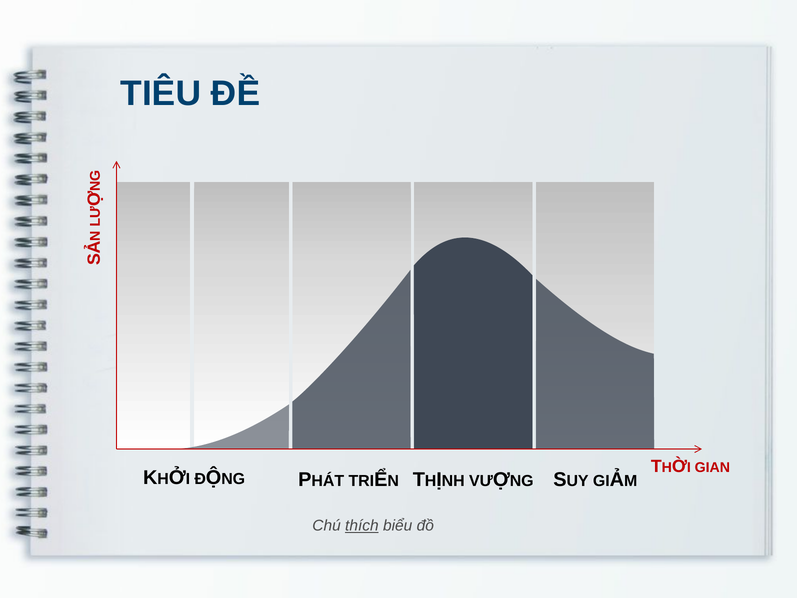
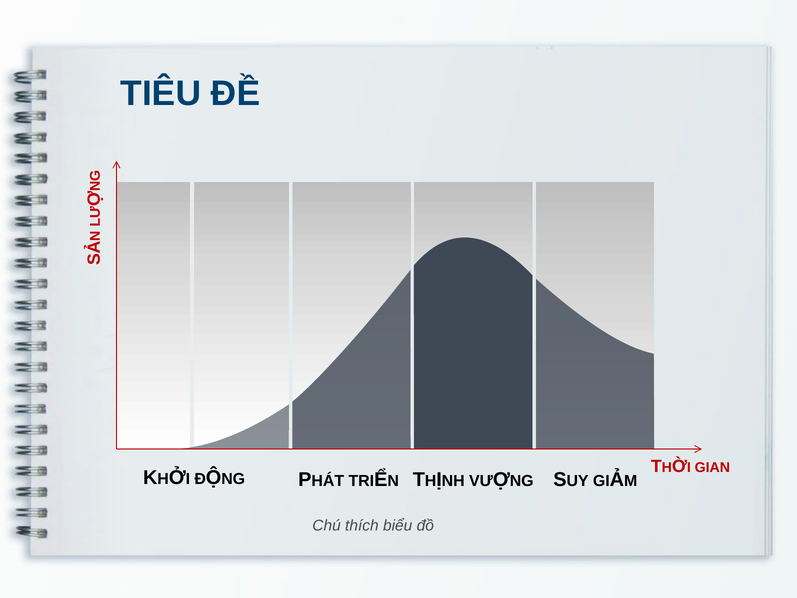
thích underline: present -> none
